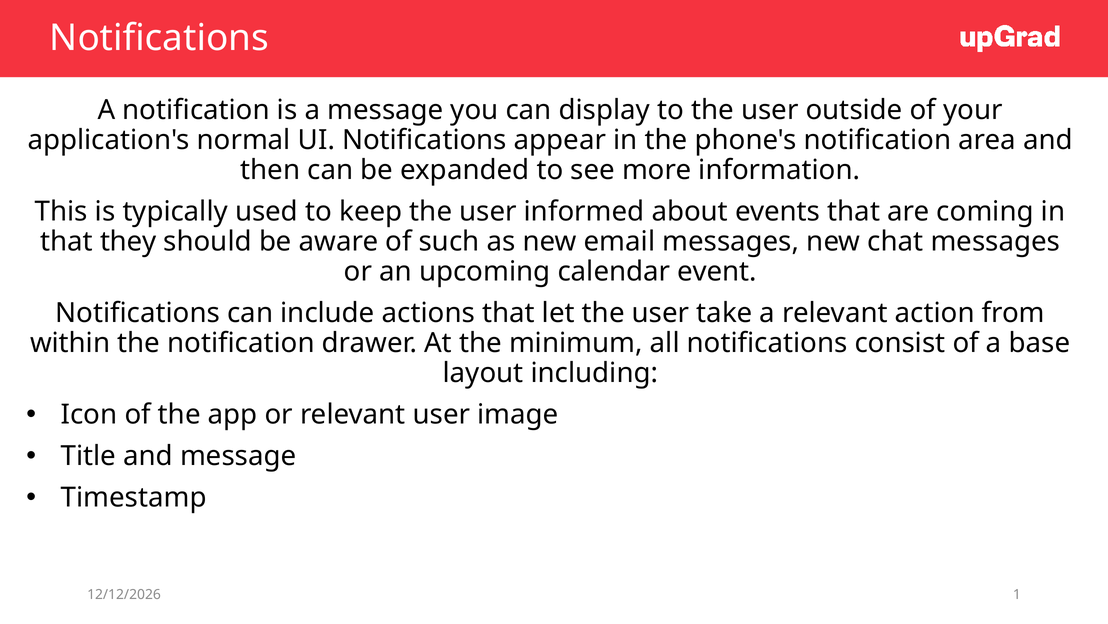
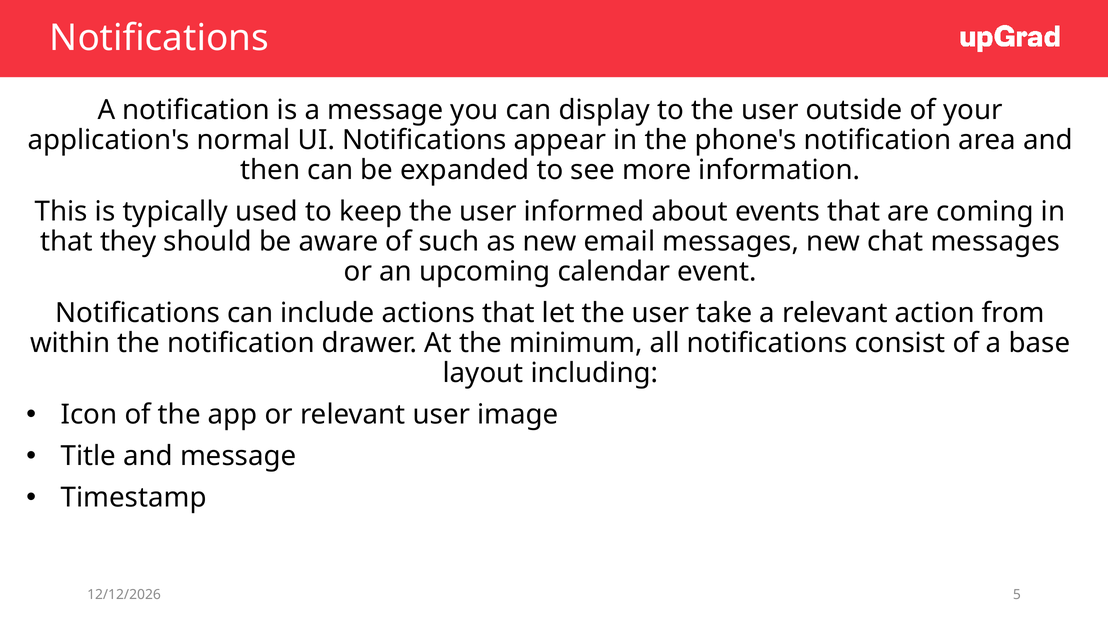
1: 1 -> 5
